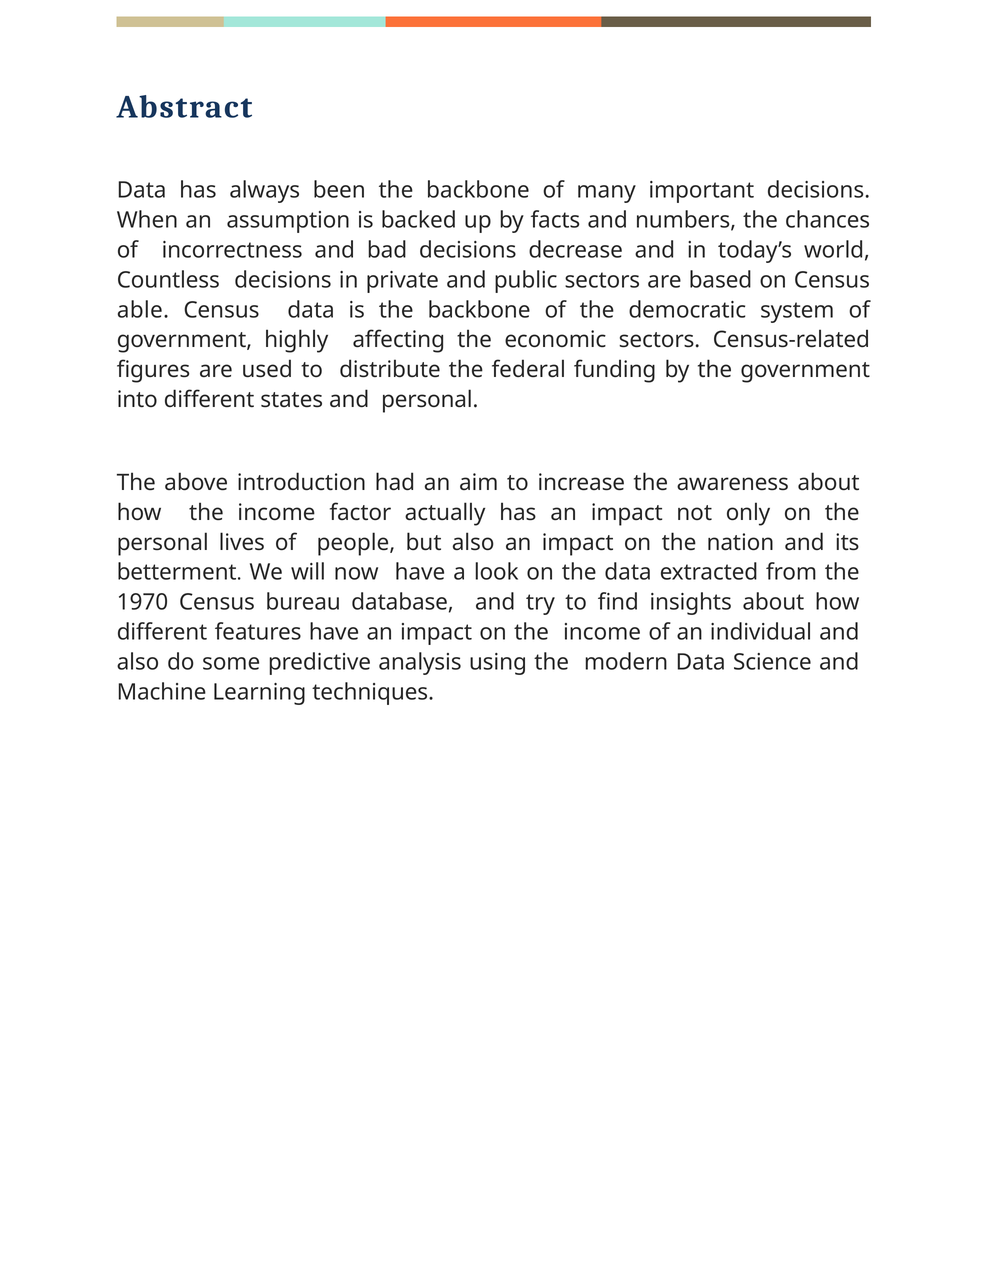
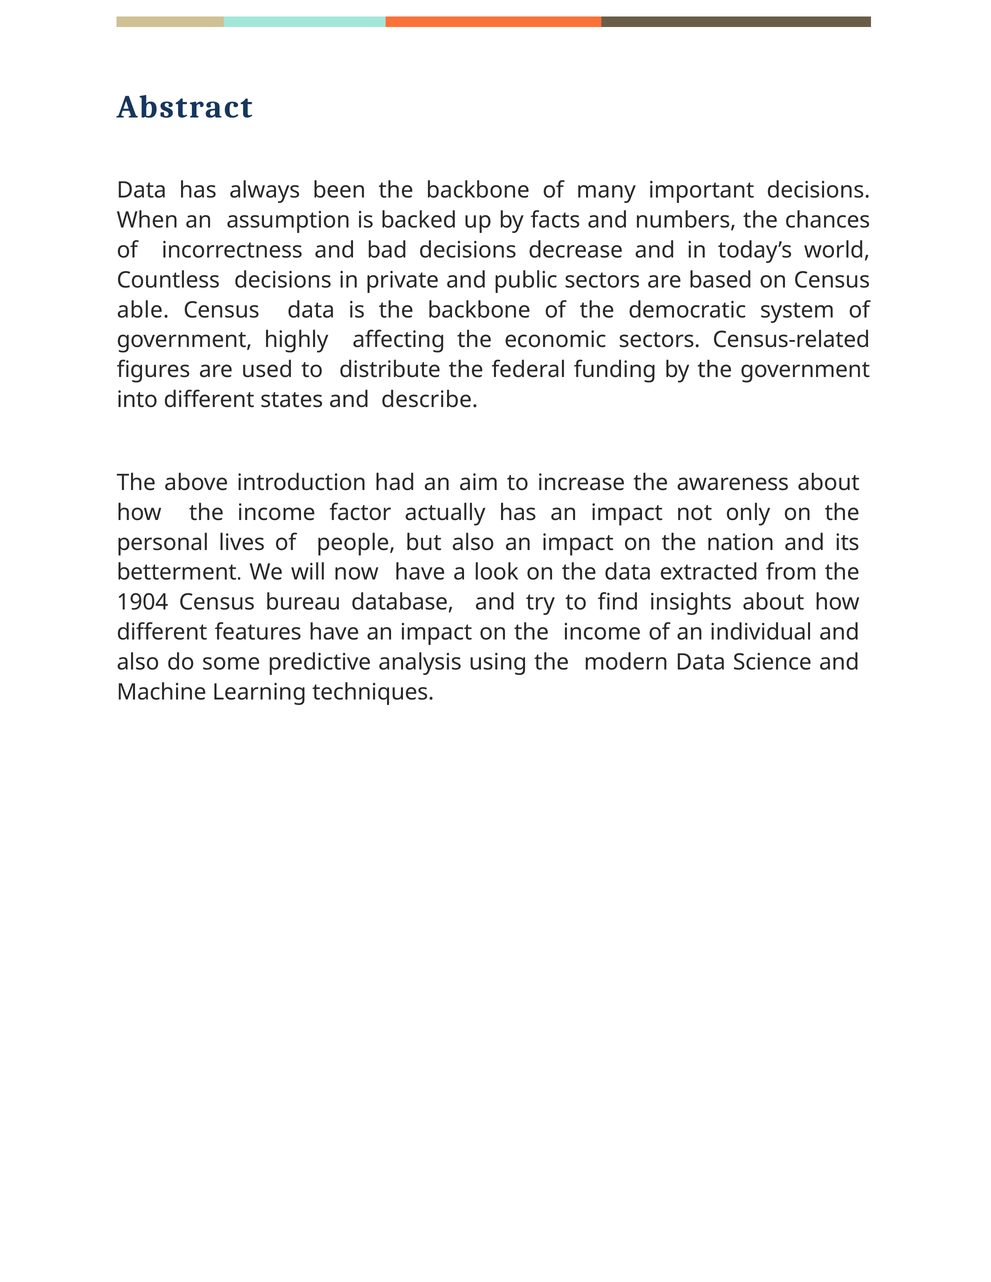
and personal: personal -> describe
1970: 1970 -> 1904
